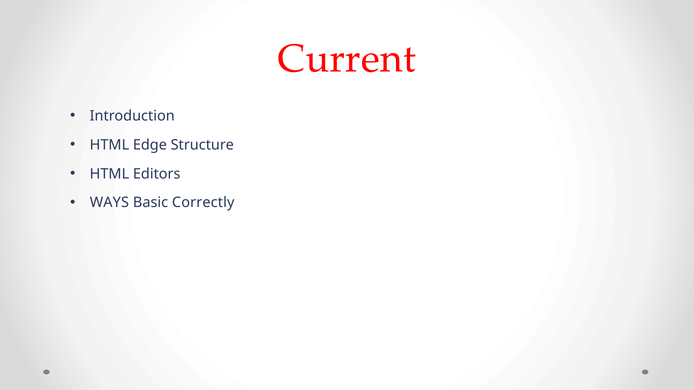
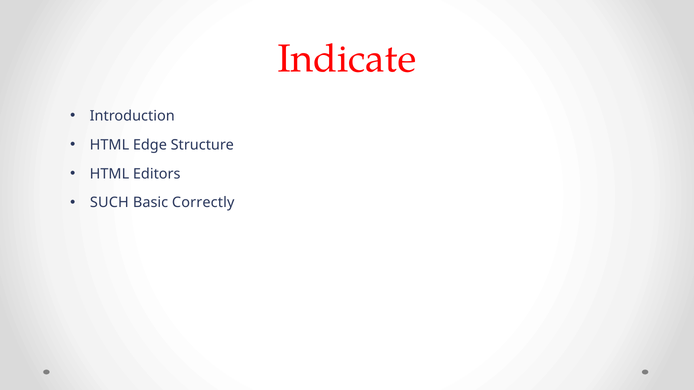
Current: Current -> Indicate
WAYS: WAYS -> SUCH
